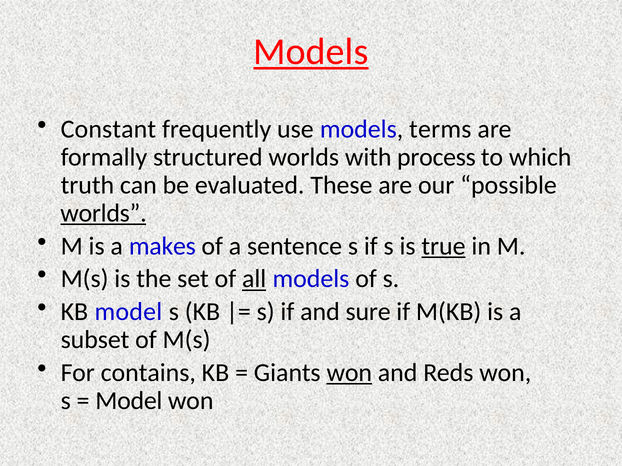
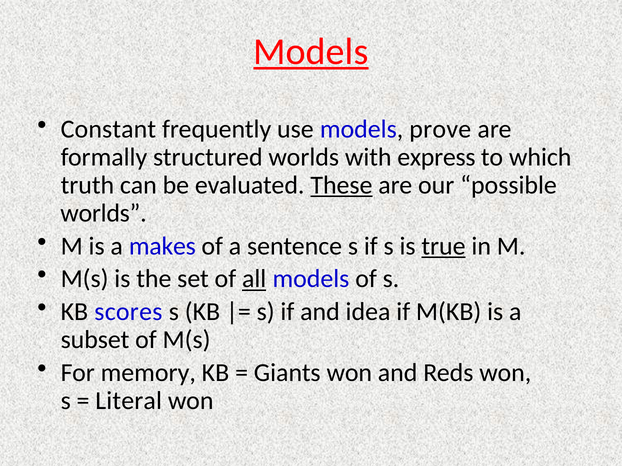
terms: terms -> prove
process: process -> express
These underline: none -> present
worlds at (104, 213) underline: present -> none
KB model: model -> scores
sure: sure -> idea
contains: contains -> memory
won at (349, 373) underline: present -> none
Model at (129, 401): Model -> Literal
